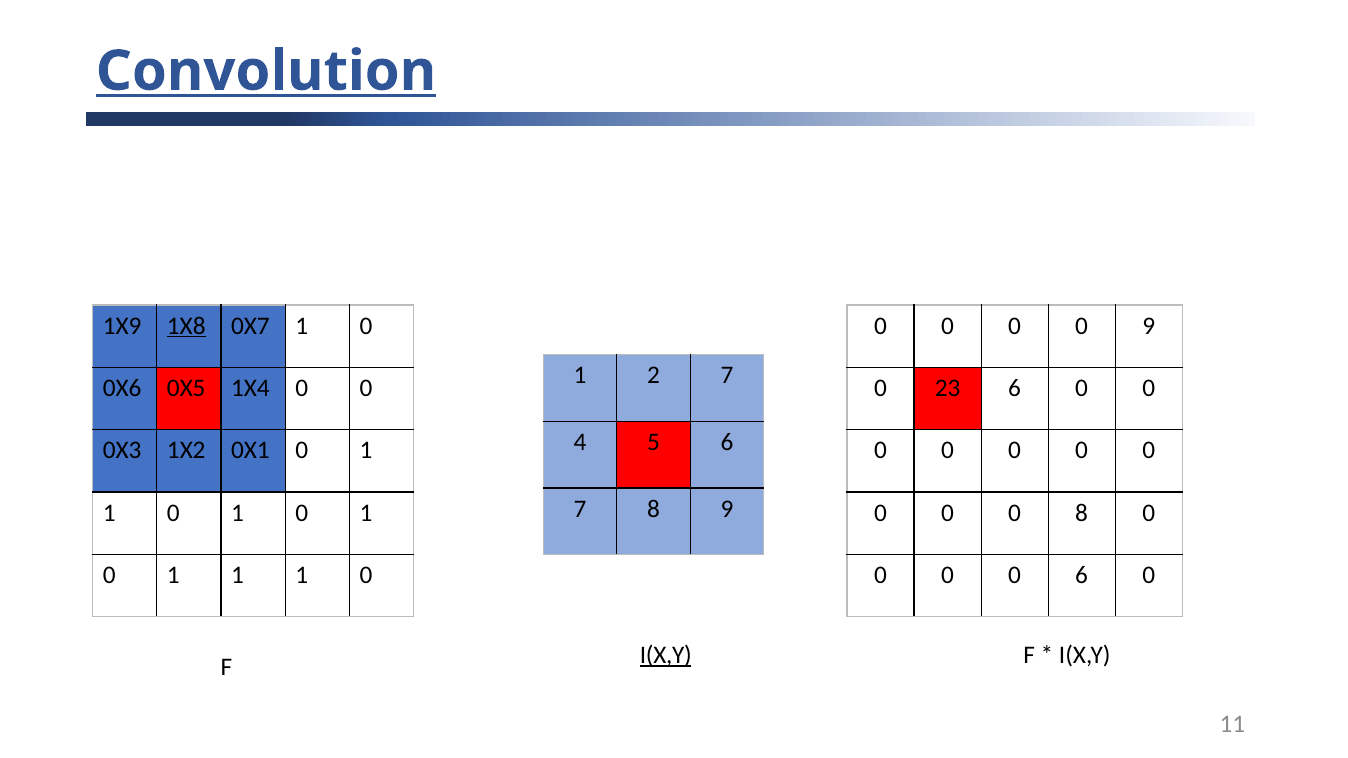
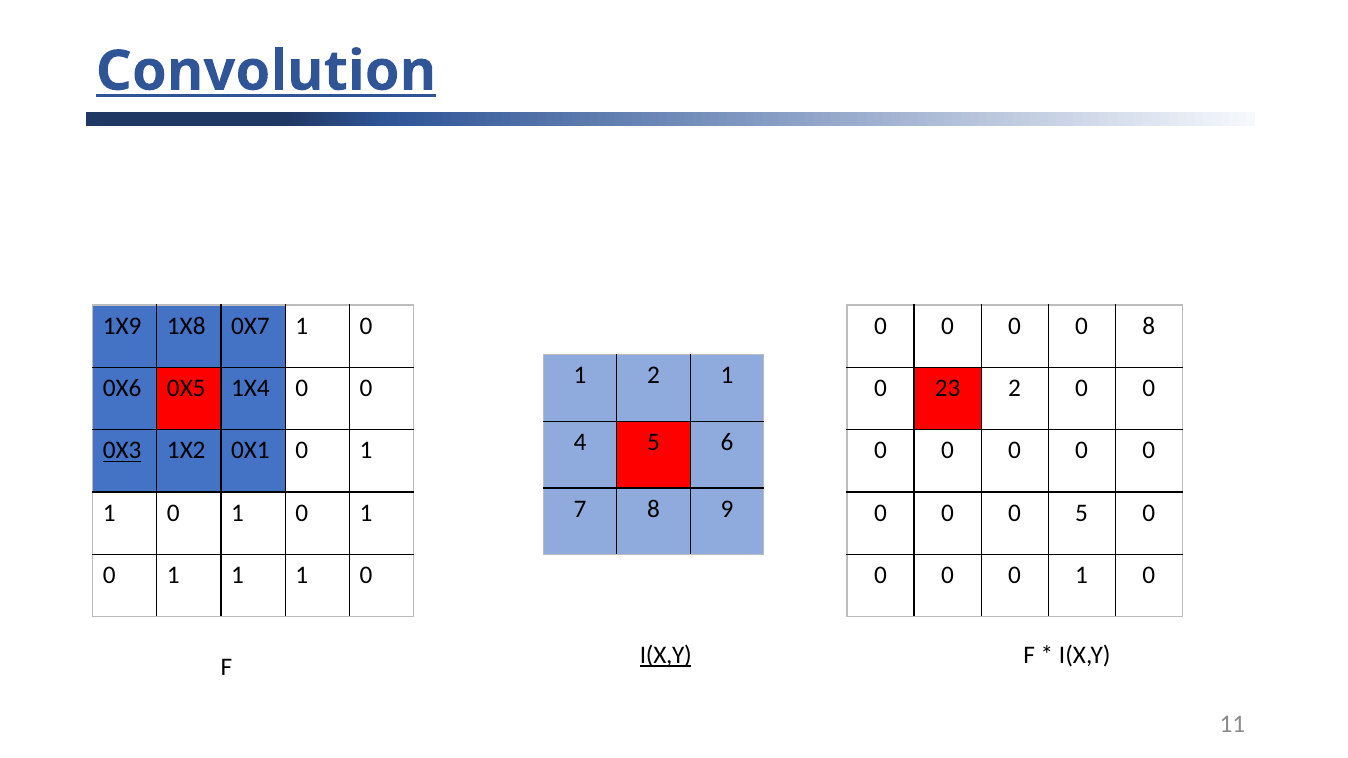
1X8 underline: present -> none
0 9: 9 -> 8
2 7: 7 -> 1
23 6: 6 -> 2
0X3 underline: none -> present
0 8: 8 -> 5
0 0 6: 6 -> 1
